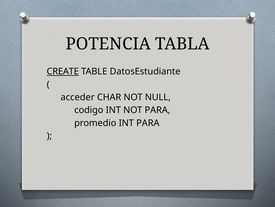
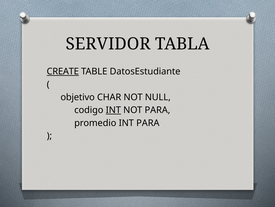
POTENCIA: POTENCIA -> SERVIDOR
acceder: acceder -> objetivo
INT at (113, 110) underline: none -> present
